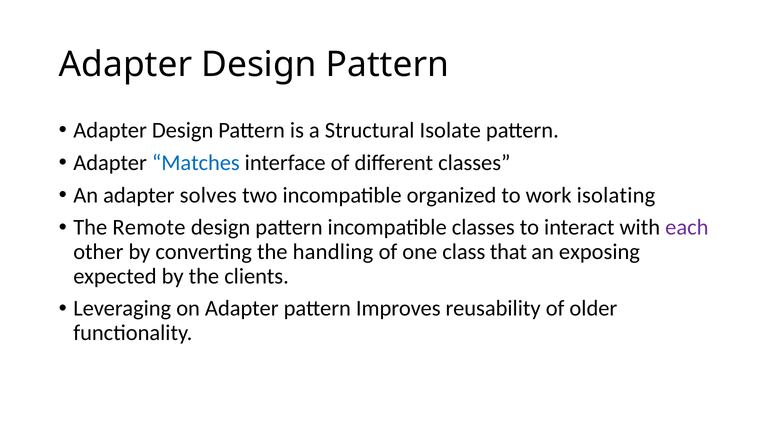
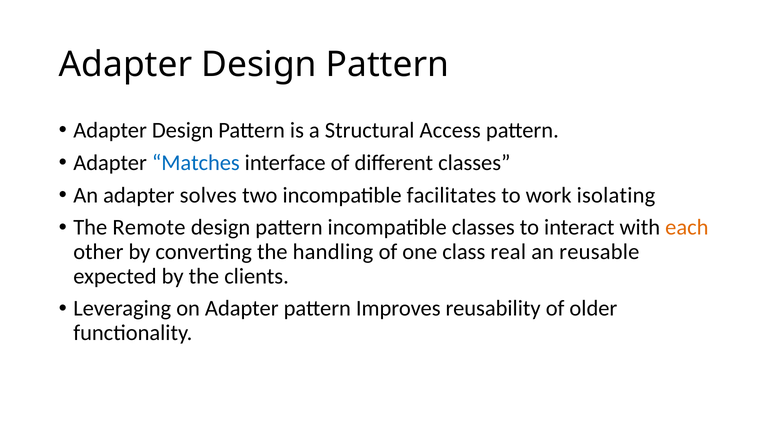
Isolate: Isolate -> Access
organized: organized -> facilitates
each colour: purple -> orange
that: that -> real
exposing: exposing -> reusable
